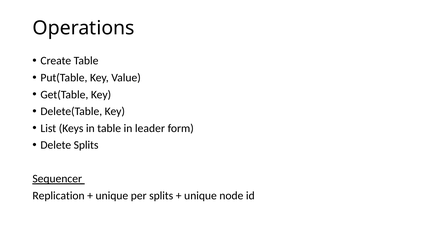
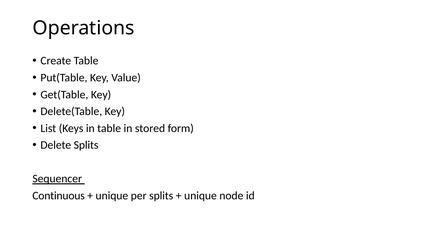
leader: leader -> stored
Replication: Replication -> Continuous
